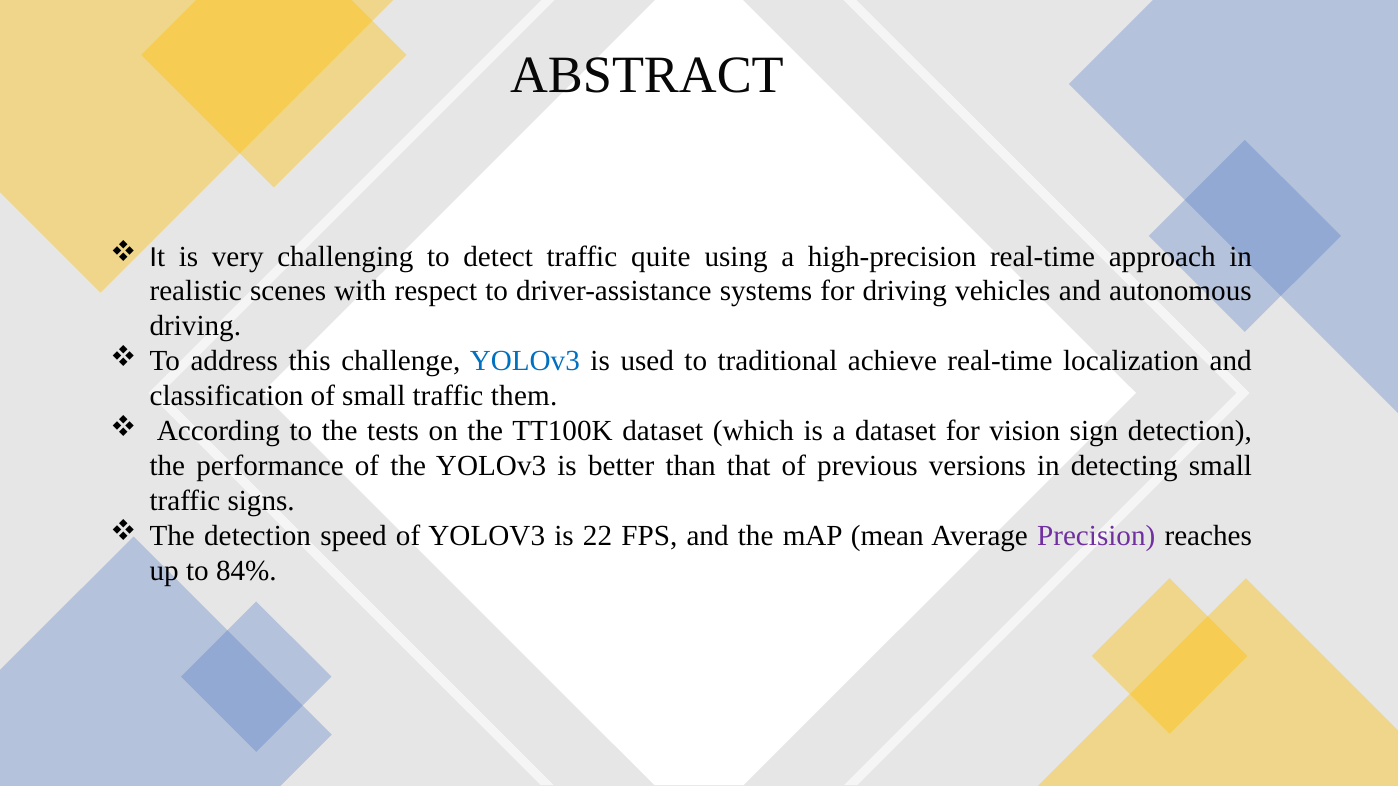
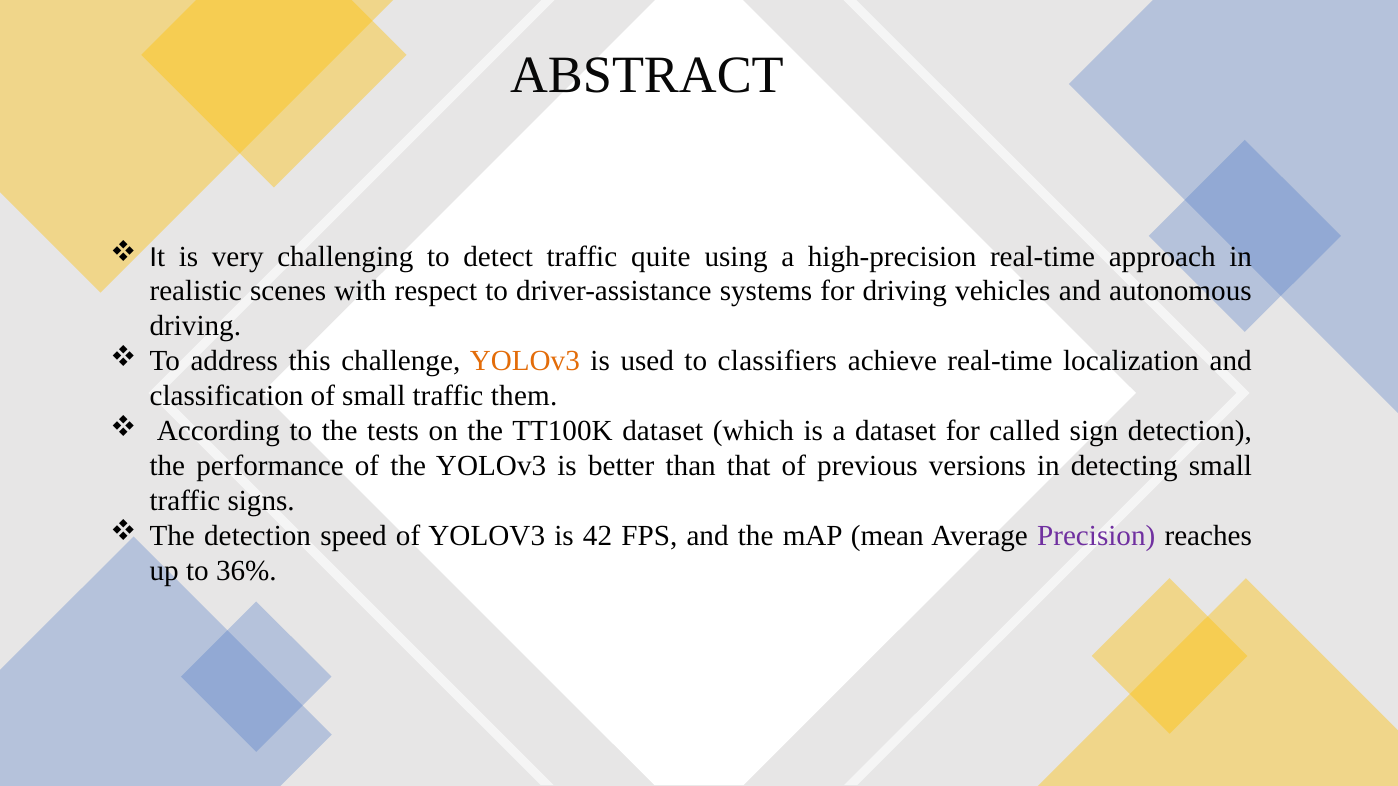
YOLOv3 at (525, 361) colour: blue -> orange
traditional: traditional -> classifiers
vision: vision -> called
22: 22 -> 42
84%: 84% -> 36%
